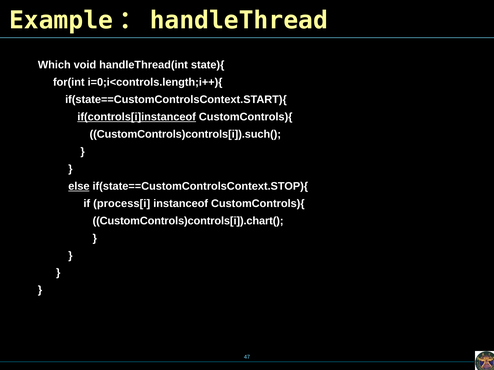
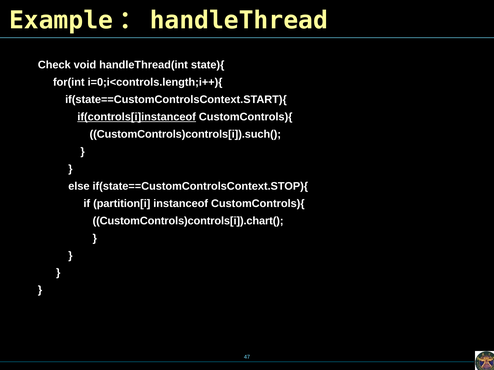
Which: Which -> Check
else underline: present -> none
process[i: process[i -> partition[i
